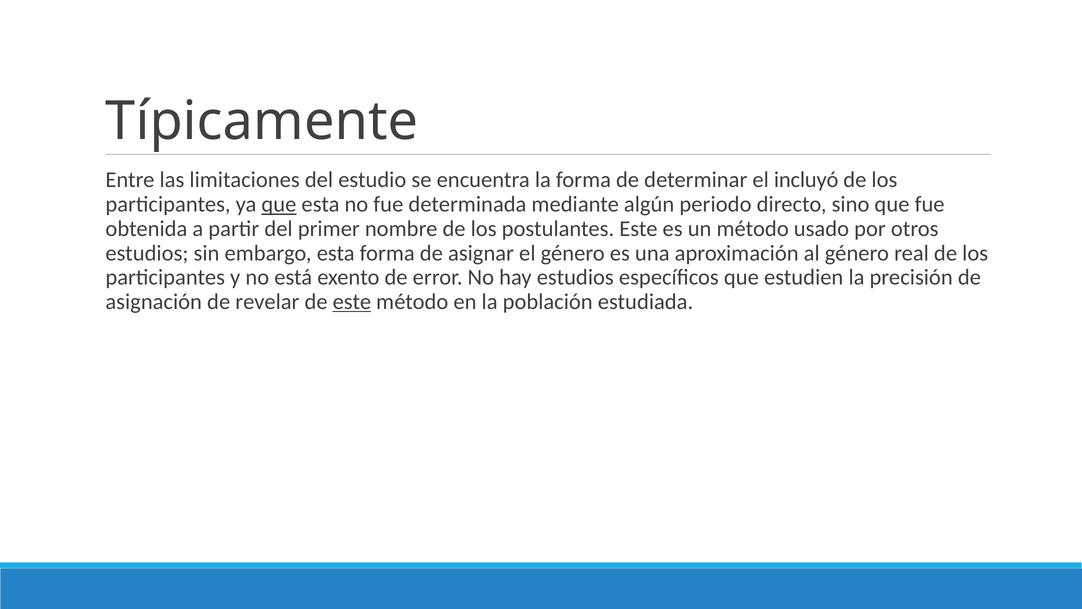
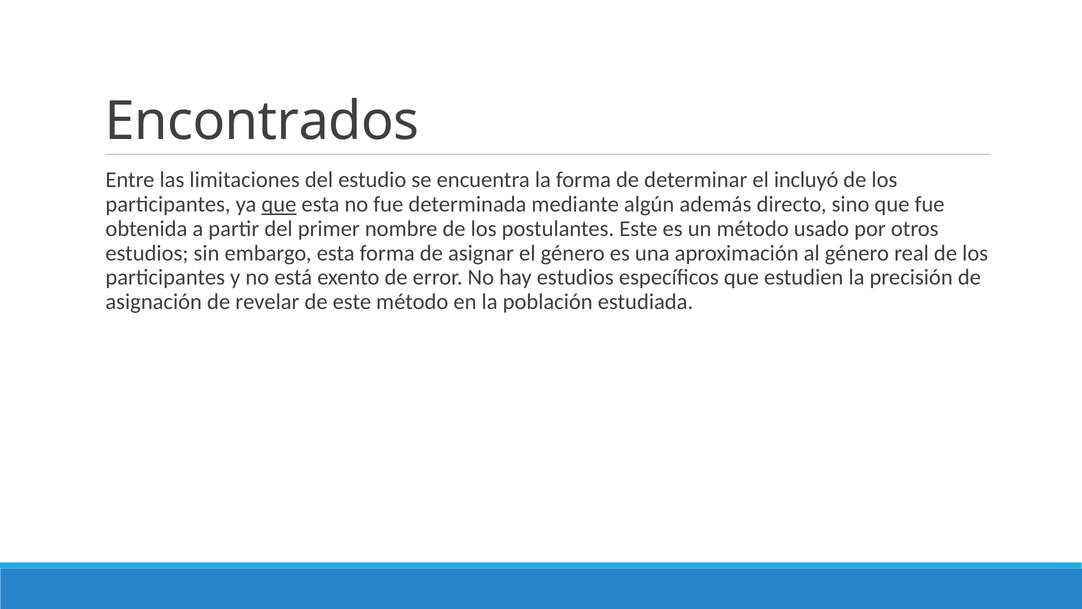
Típicamente: Típicamente -> Encontrados
periodo: periodo -> además
este at (352, 302) underline: present -> none
